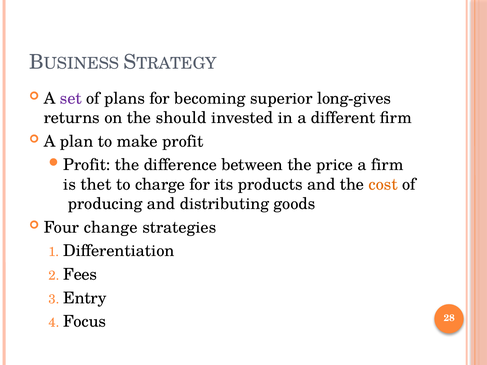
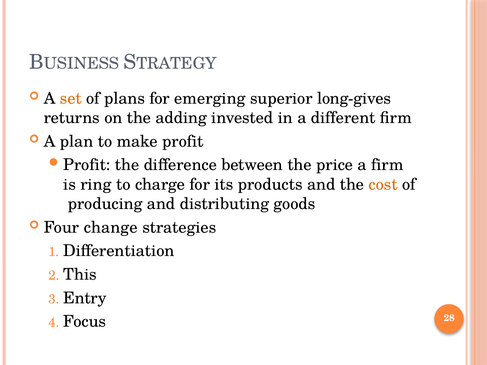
set colour: purple -> orange
becoming: becoming -> emerging
should: should -> adding
thet: thet -> ring
Fees: Fees -> This
